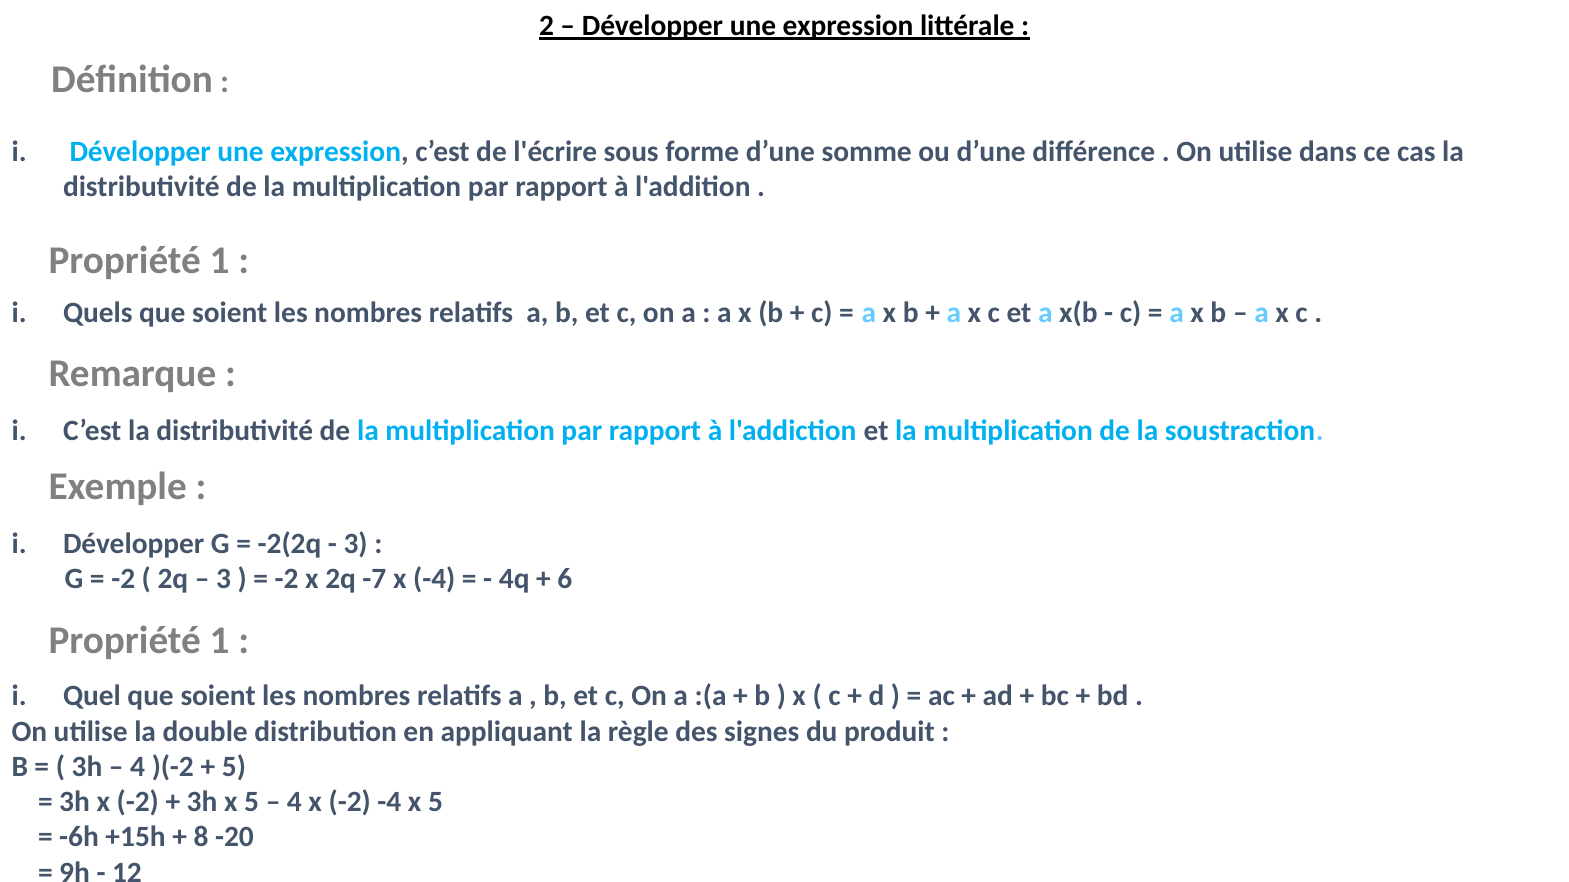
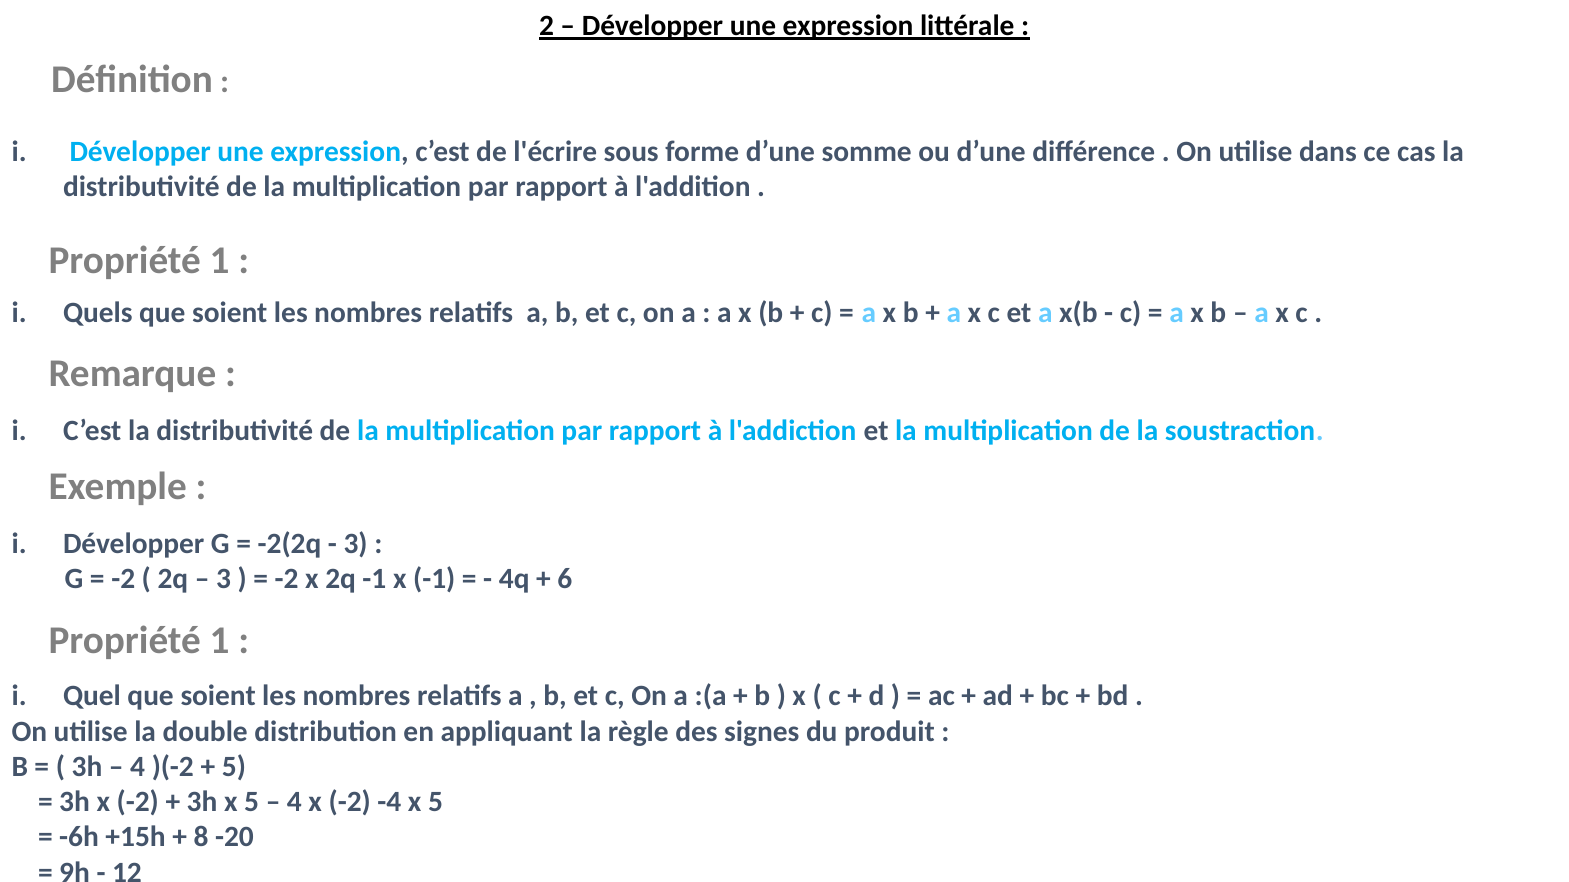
2q -7: -7 -> -1
x -4: -4 -> -1
